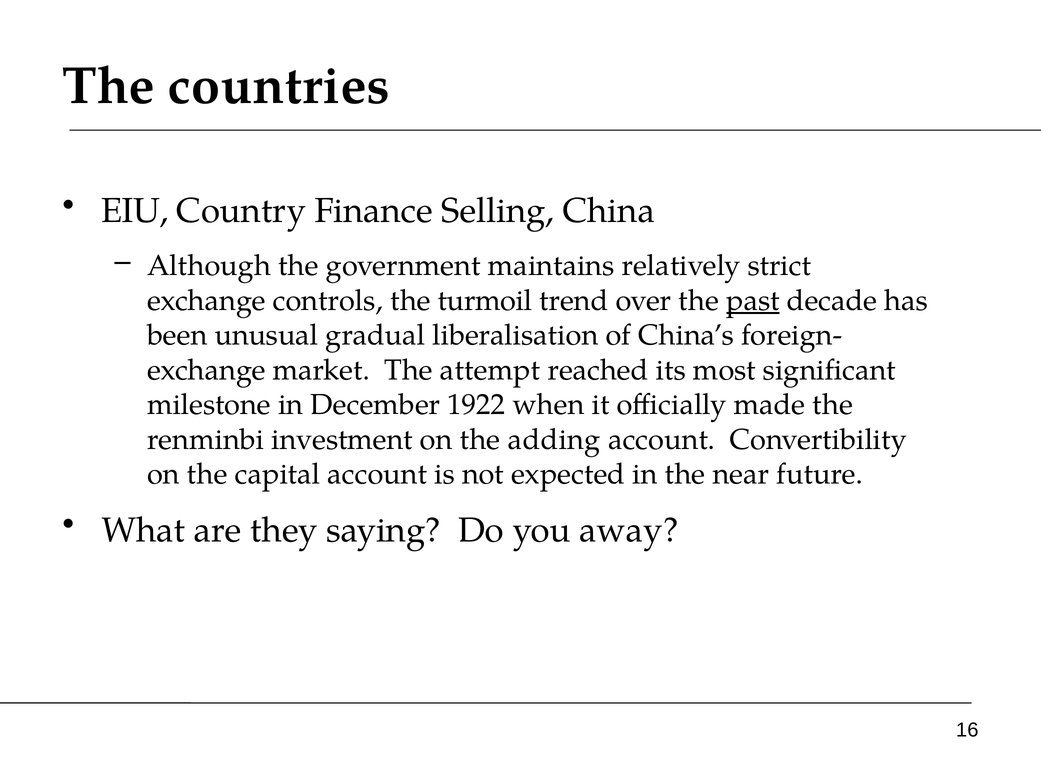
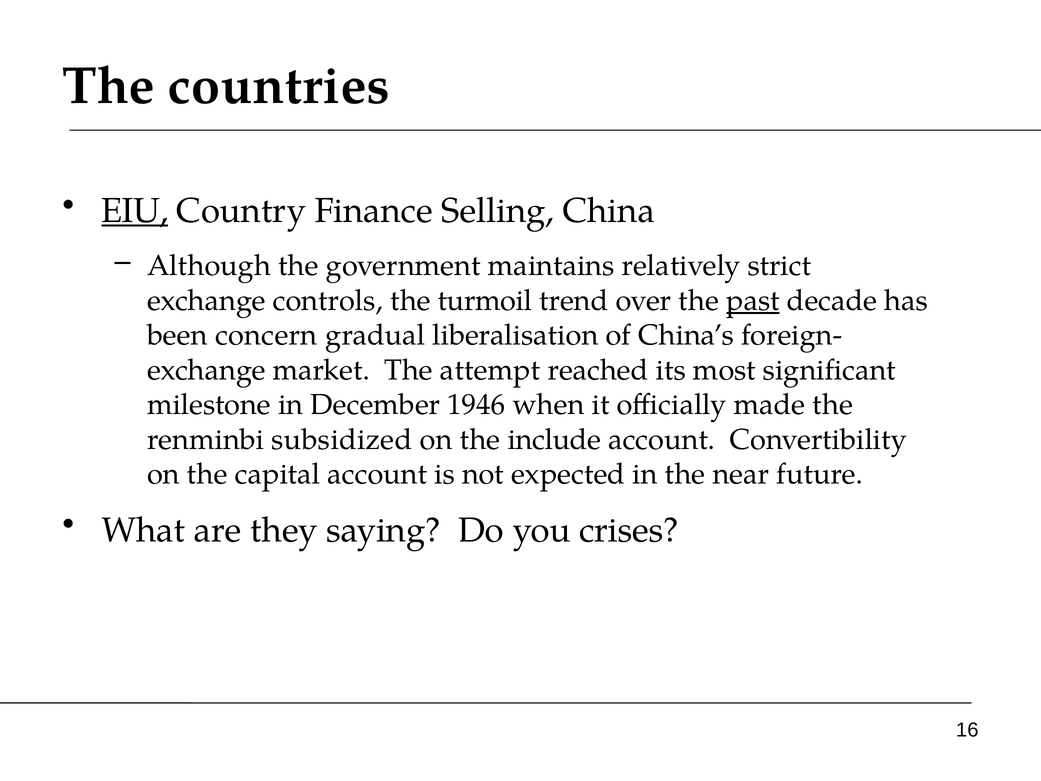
EIU underline: none -> present
unusual: unusual -> concern
1922: 1922 -> 1946
investment: investment -> subsidized
adding: adding -> include
away: away -> crises
